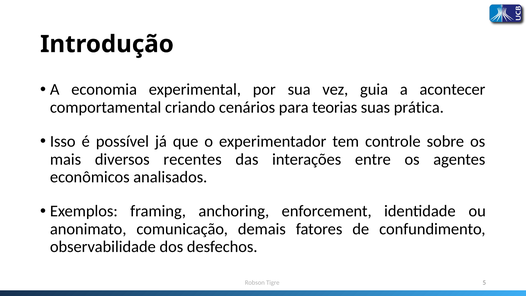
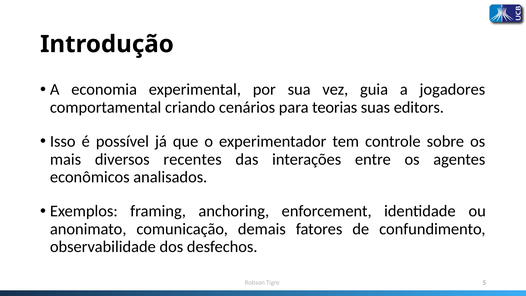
acontecer: acontecer -> jogadores
prática: prática -> editors
